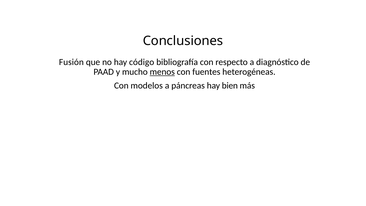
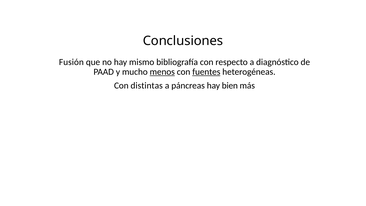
código: código -> mismo
fuentes underline: none -> present
modelos: modelos -> distintas
